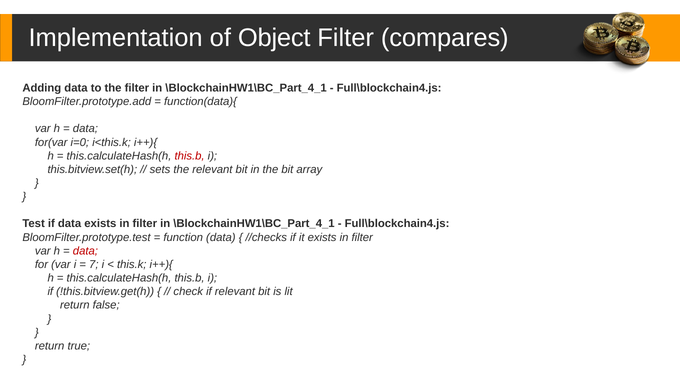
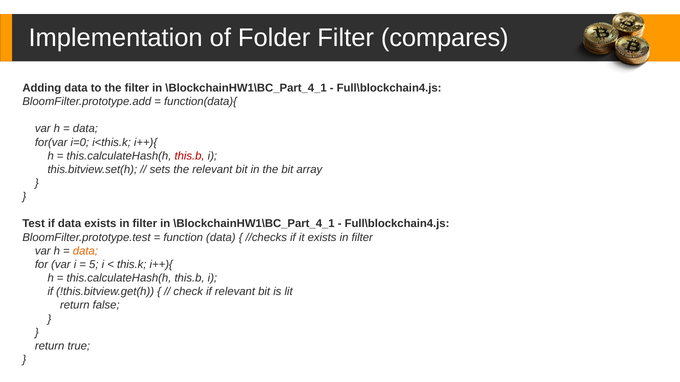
Object: Object -> Folder
data at (85, 251) colour: red -> orange
7: 7 -> 5
